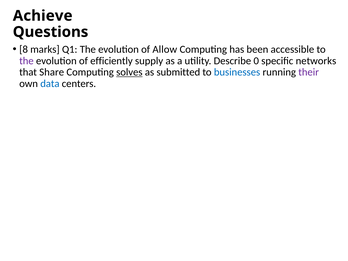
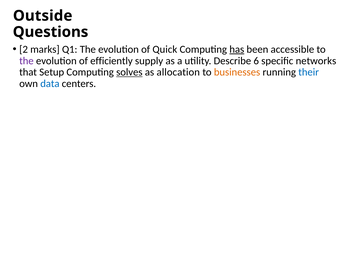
Achieve: Achieve -> Outside
8: 8 -> 2
Allow: Allow -> Quick
has underline: none -> present
0: 0 -> 6
Share: Share -> Setup
submitted: submitted -> allocation
businesses colour: blue -> orange
their colour: purple -> blue
